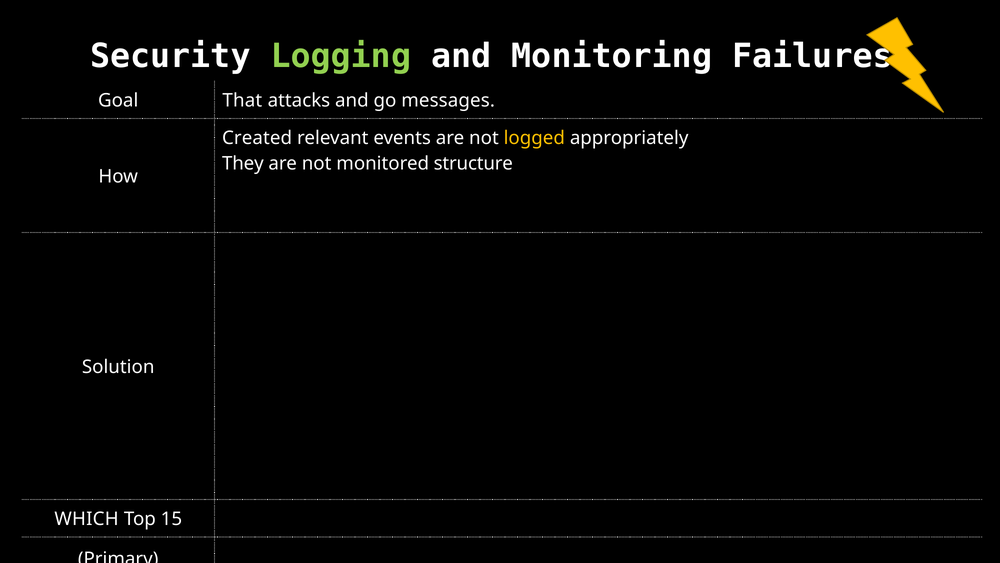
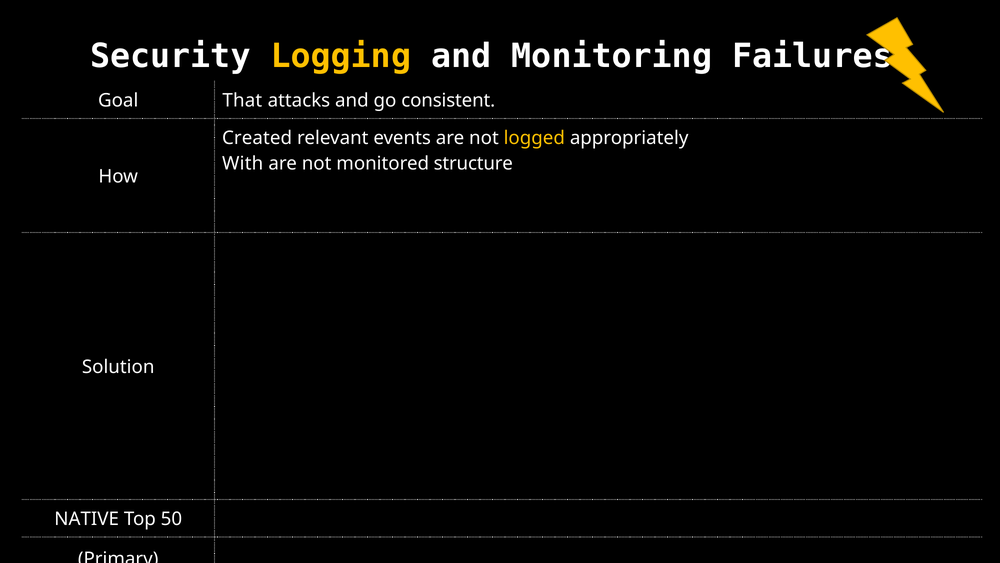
Logging colour: light green -> yellow
messages: messages -> consistent
They: They -> With
WHICH: WHICH -> NATIVE
15: 15 -> 50
